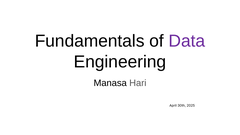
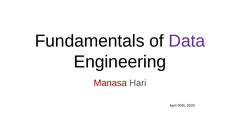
Manasa colour: black -> red
